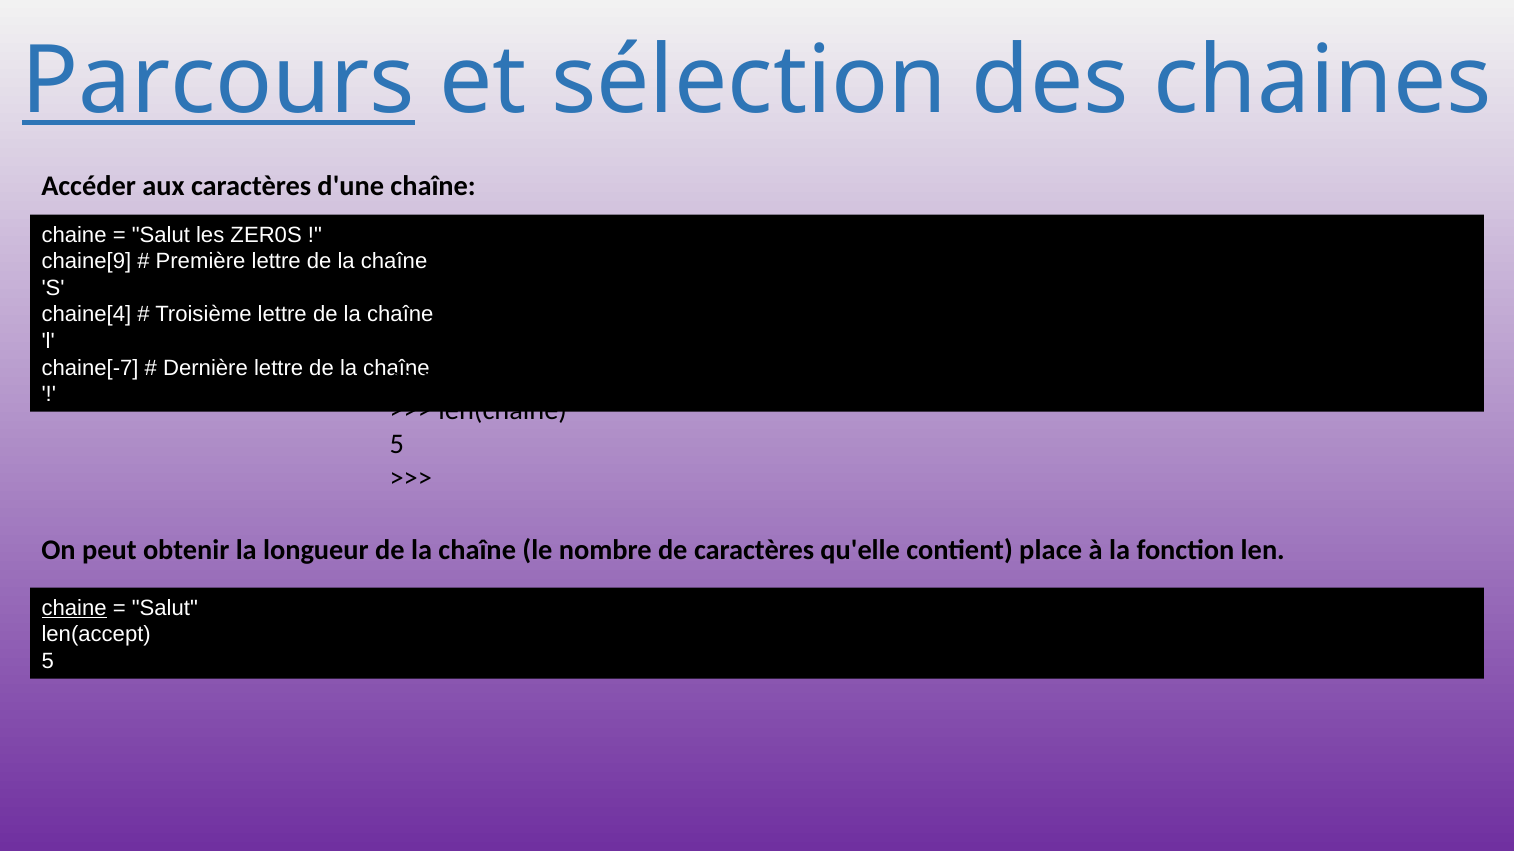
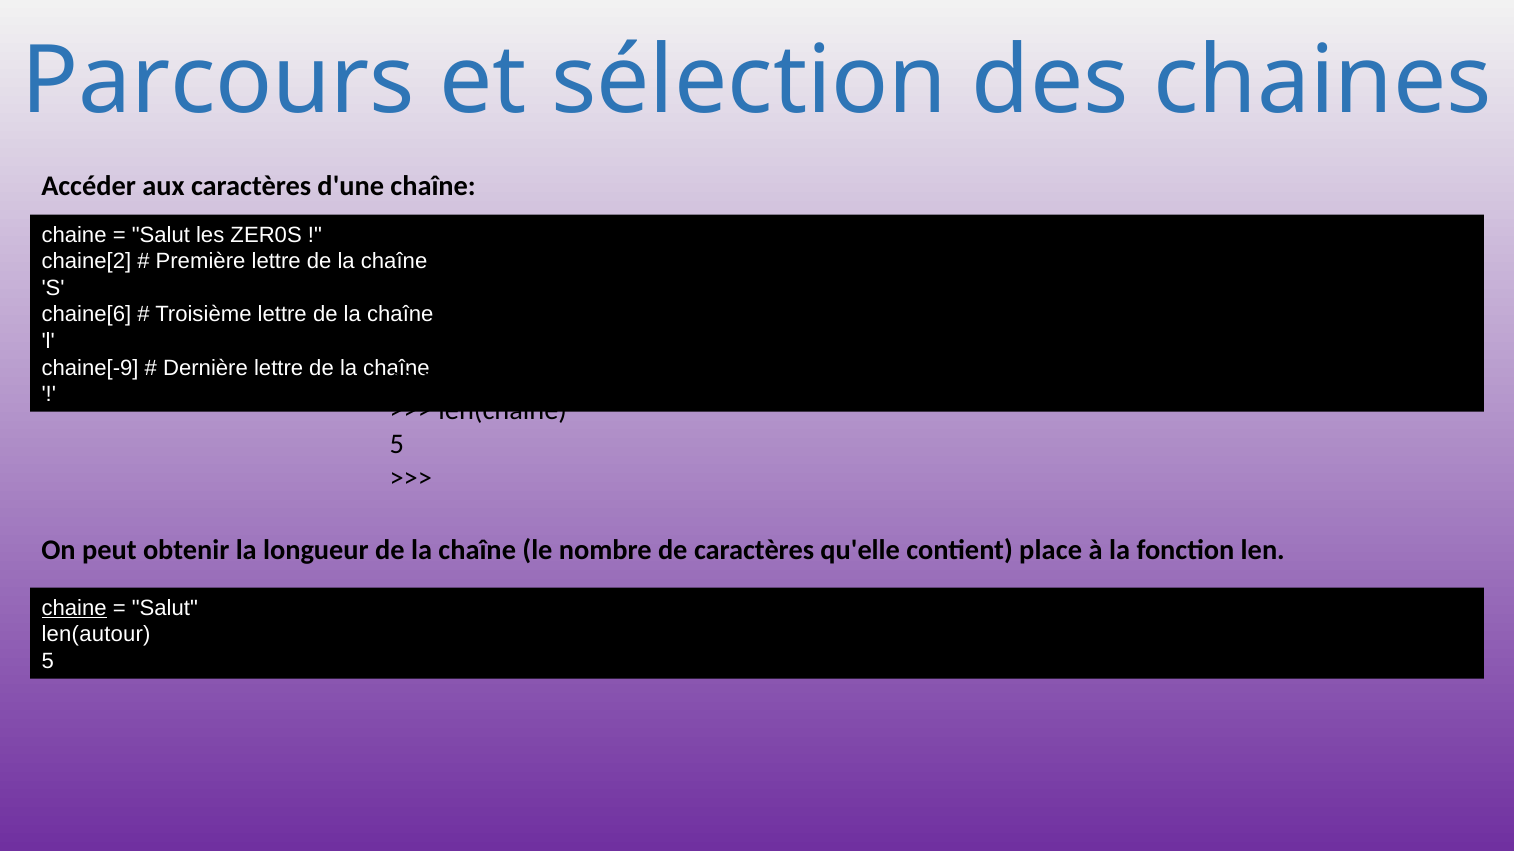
Parcours underline: present -> none
chaine[9: chaine[9 -> chaine[2
chaine[4: chaine[4 -> chaine[6
chaine[-7: chaine[-7 -> chaine[-9
len(accept: len(accept -> len(autour
